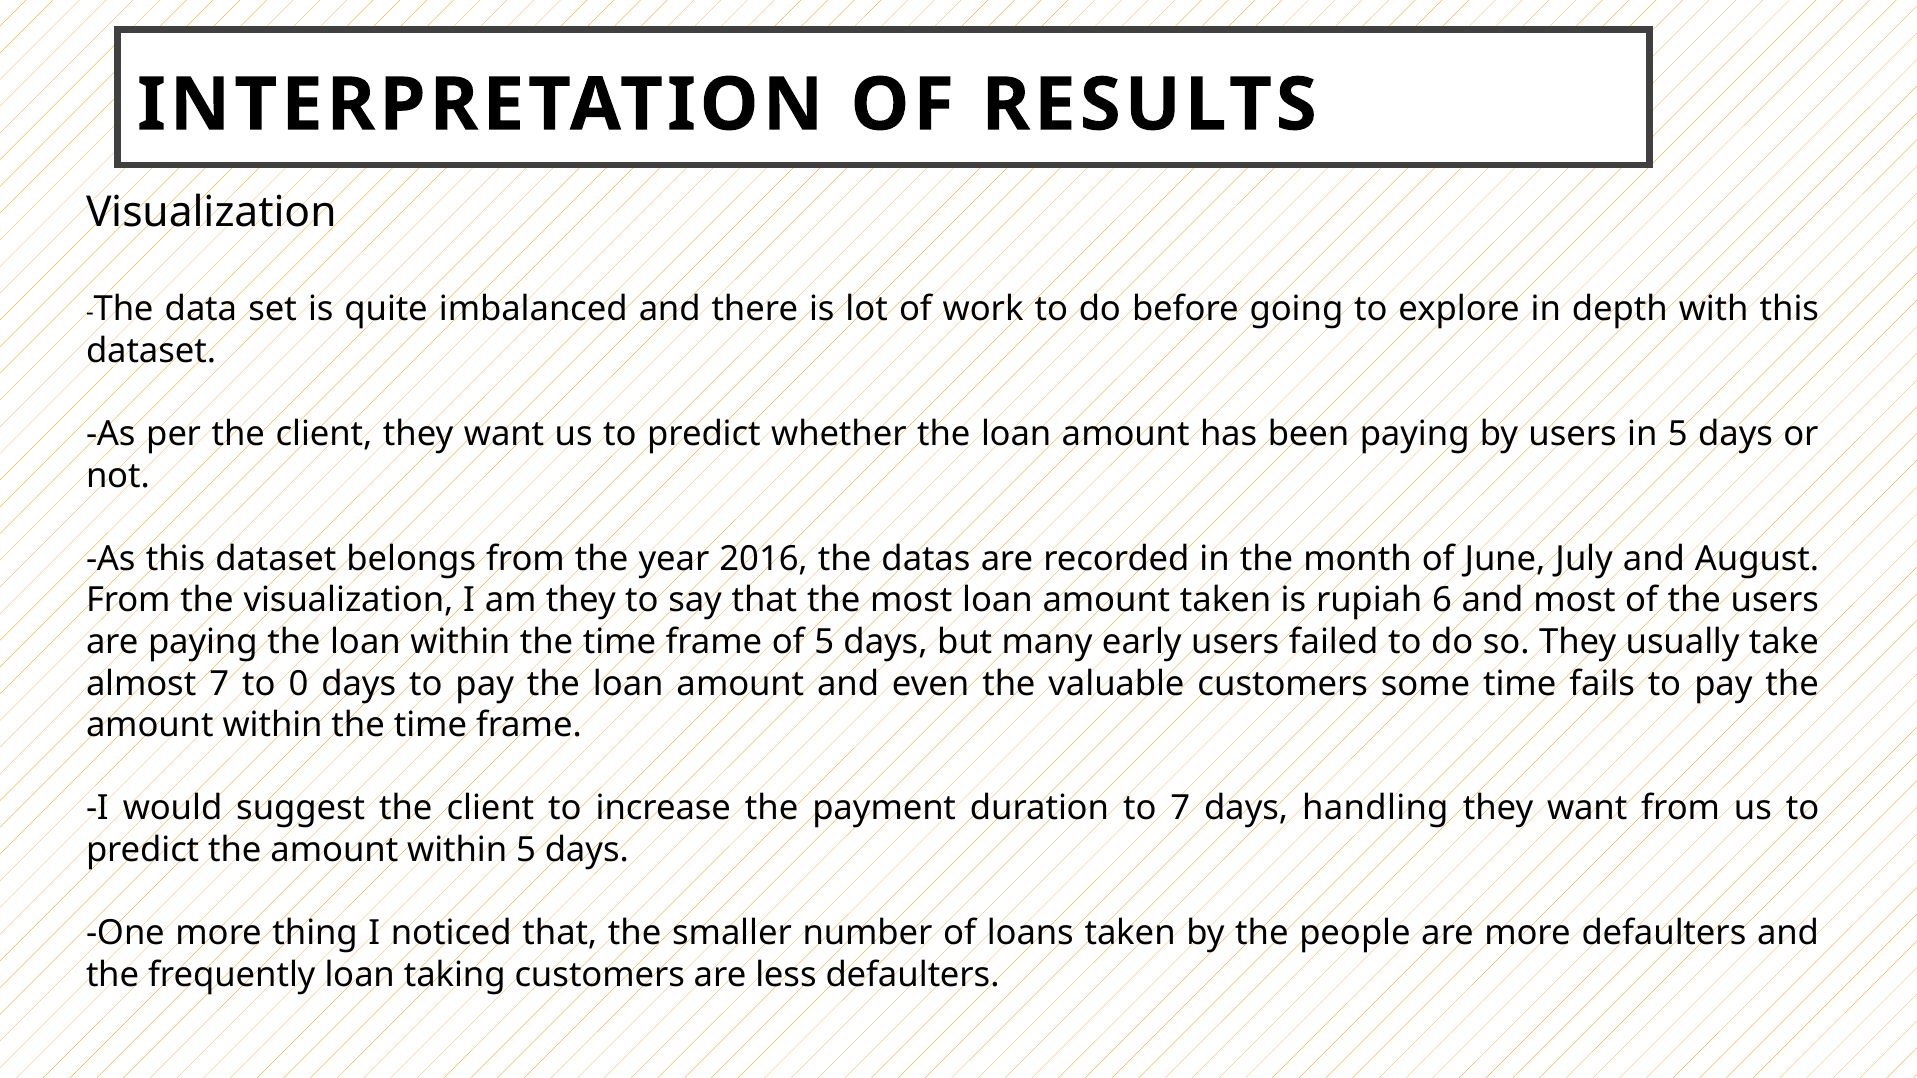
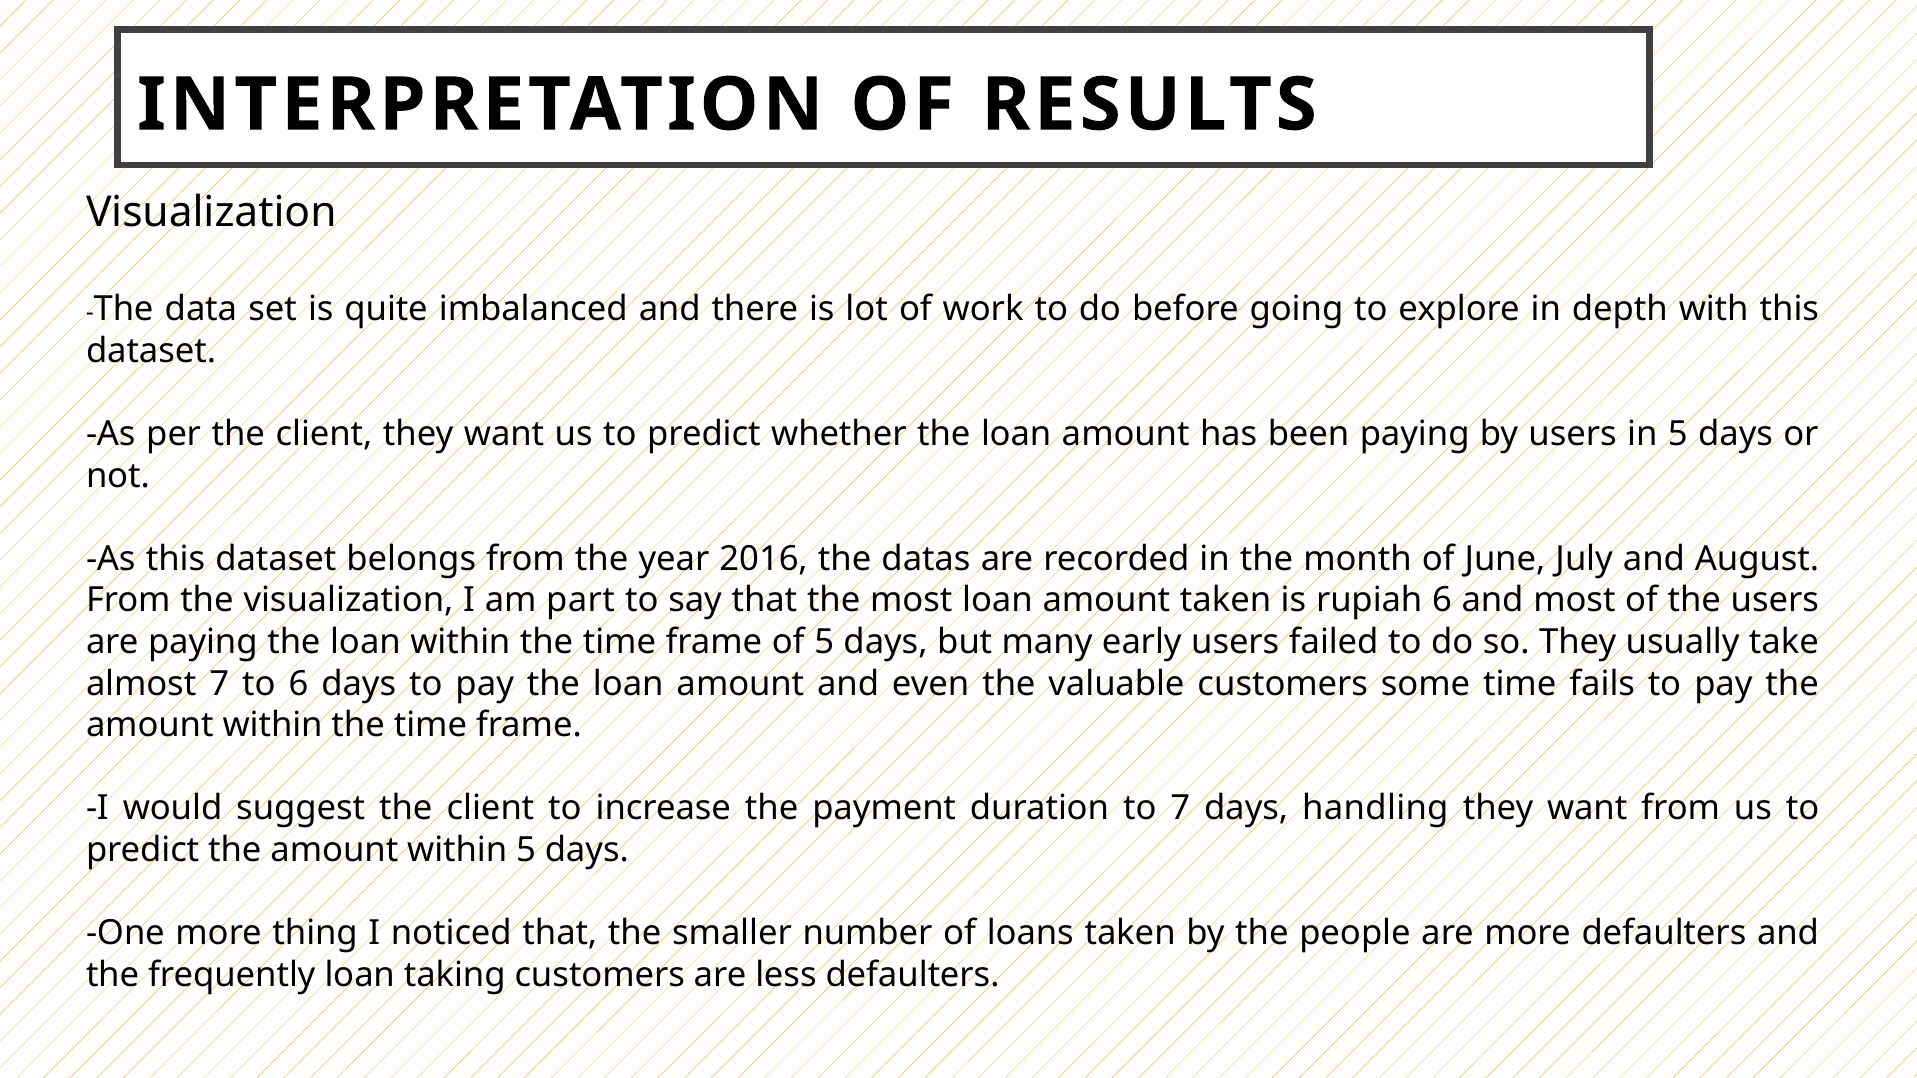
am they: they -> part
to 0: 0 -> 6
